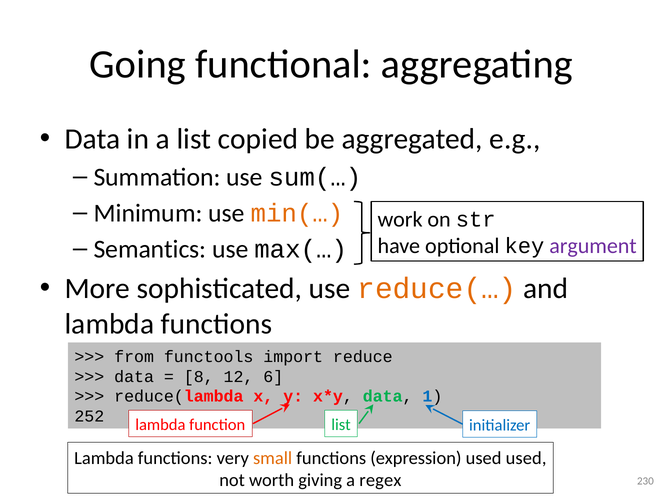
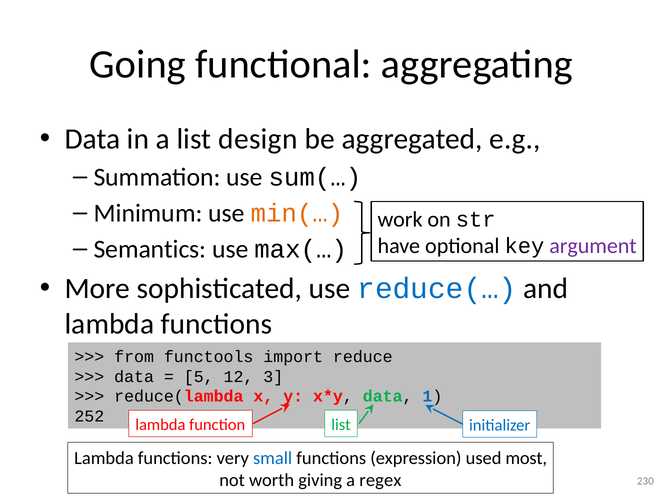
copied: copied -> design
reduce(… colour: orange -> blue
8: 8 -> 5
6: 6 -> 3
small colour: orange -> blue
used used: used -> most
